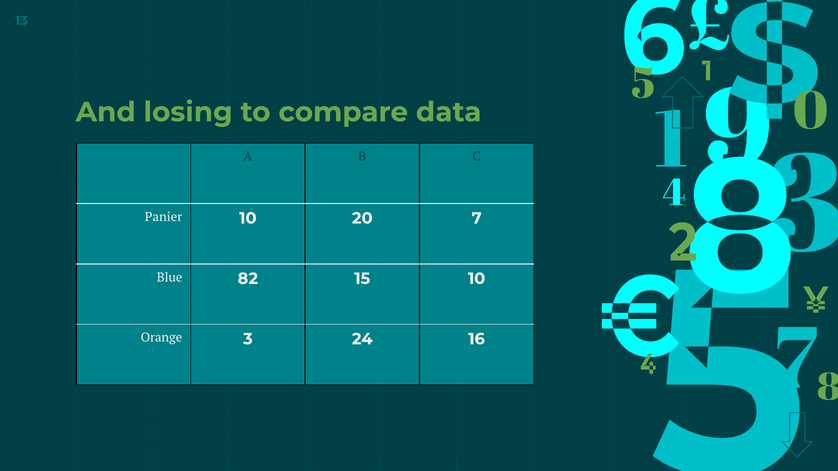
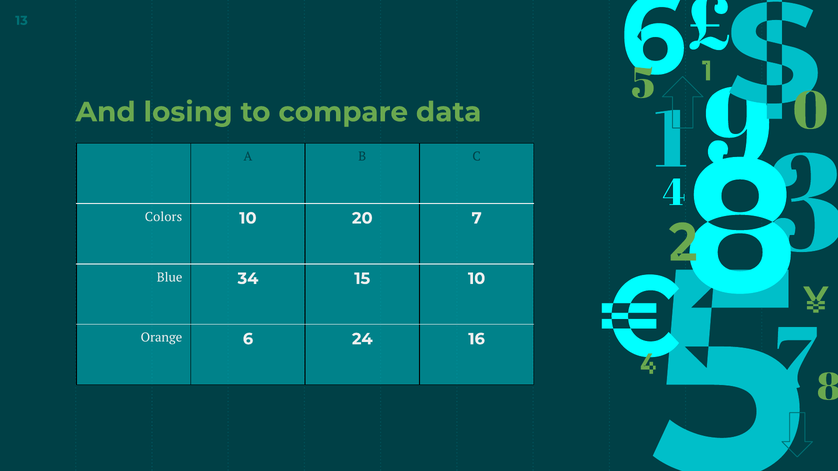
Panier: Panier -> Colors
82: 82 -> 34
3: 3 -> 6
